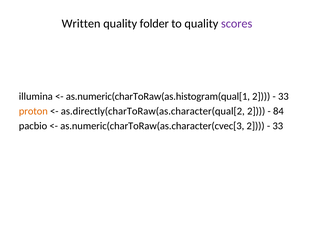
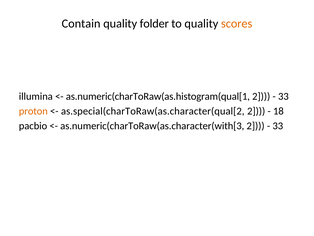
Written: Written -> Contain
scores colour: purple -> orange
as.directly(charToRaw(as.character(qual[2: as.directly(charToRaw(as.character(qual[2 -> as.special(charToRaw(as.character(qual[2
84: 84 -> 18
as.numeric(charToRaw(as.character(cvec[3: as.numeric(charToRaw(as.character(cvec[3 -> as.numeric(charToRaw(as.character(with[3
